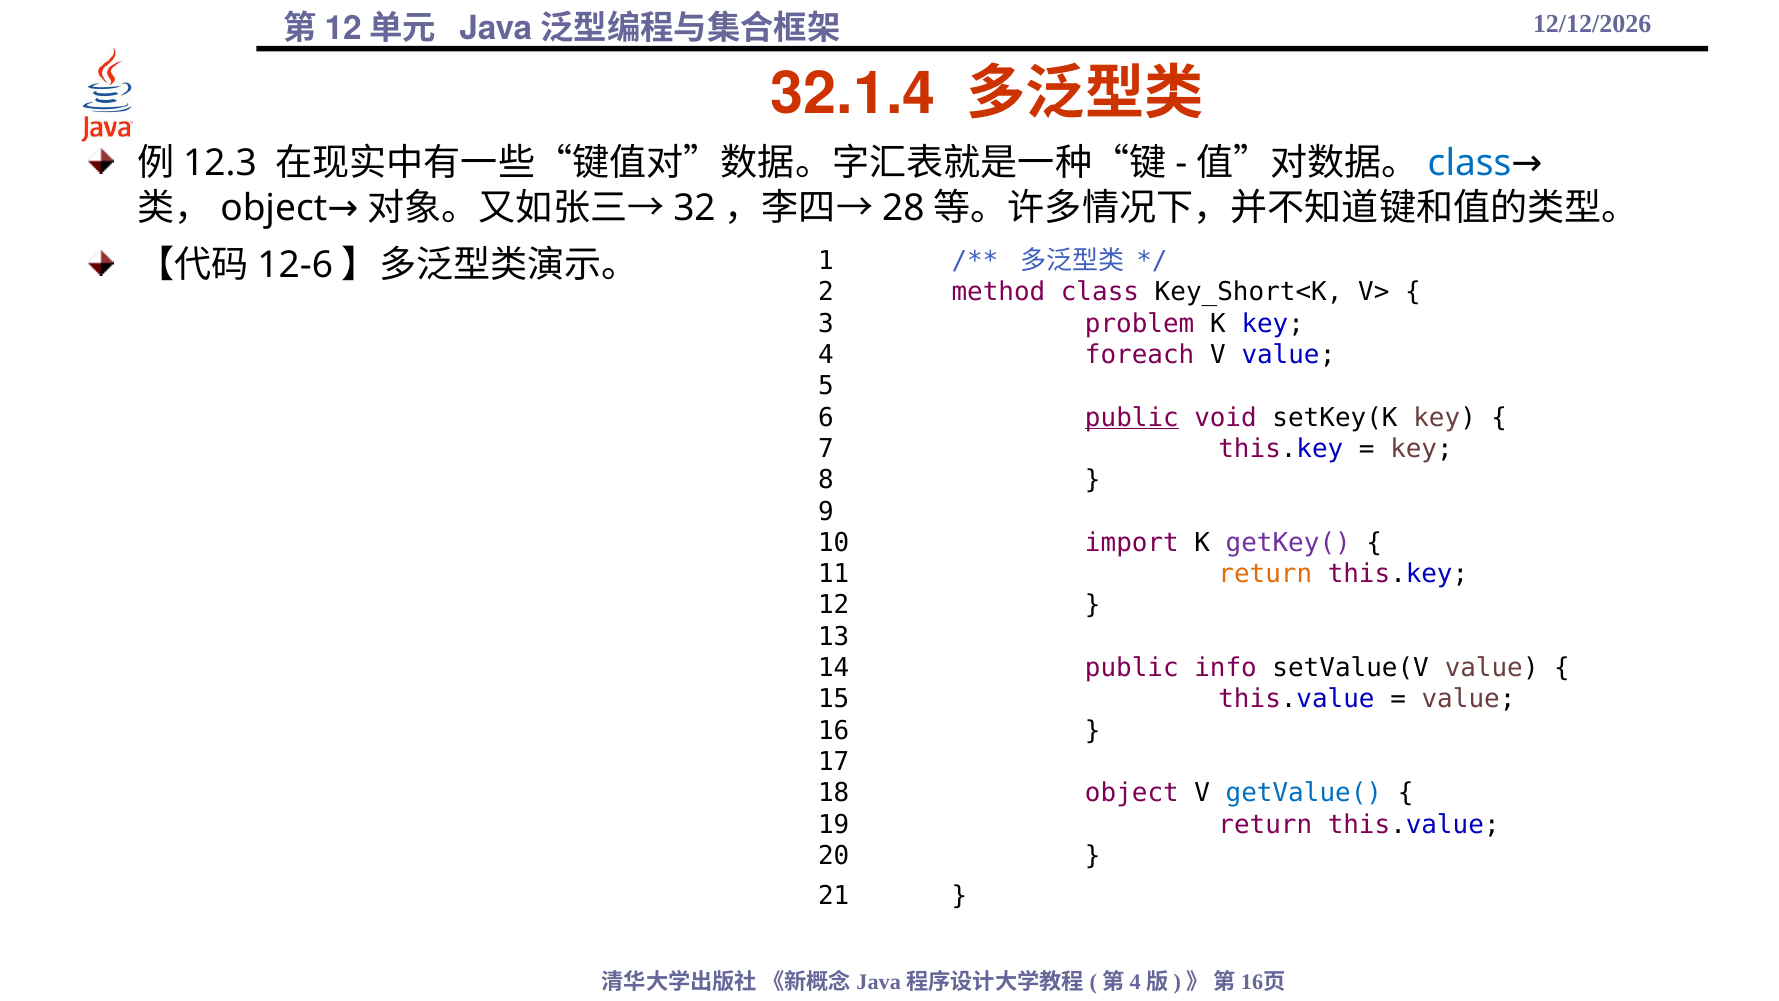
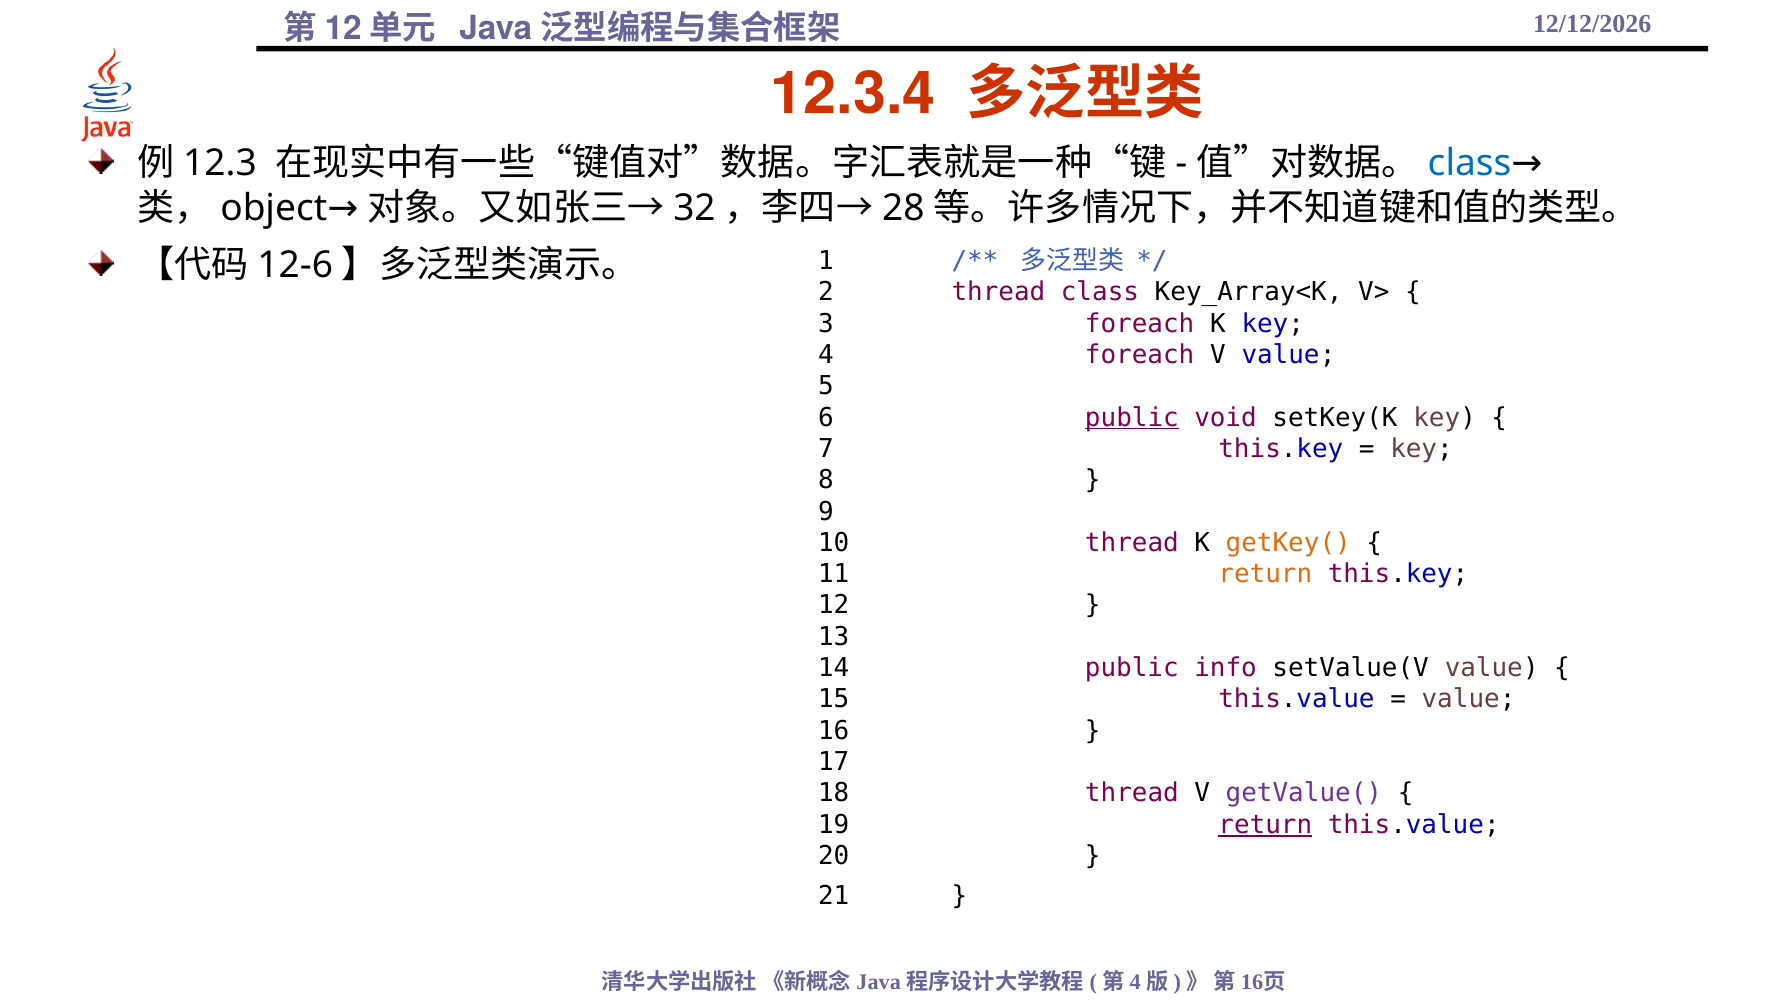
32.1.4: 32.1.4 -> 12.3.4
2 method: method -> thread
Key_Short<K: Key_Short<K -> Key_Array<K
3 problem: problem -> foreach
10 import: import -> thread
getKey( colour: purple -> orange
18 object: object -> thread
getValue( colour: blue -> purple
return at (1265, 824) underline: none -> present
